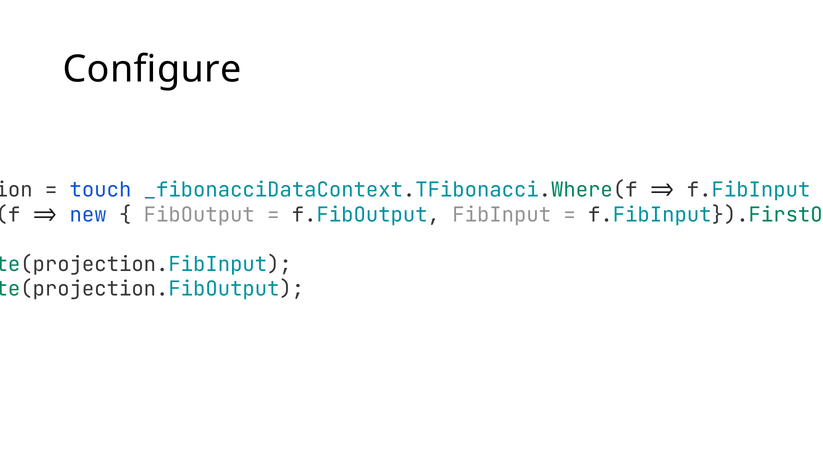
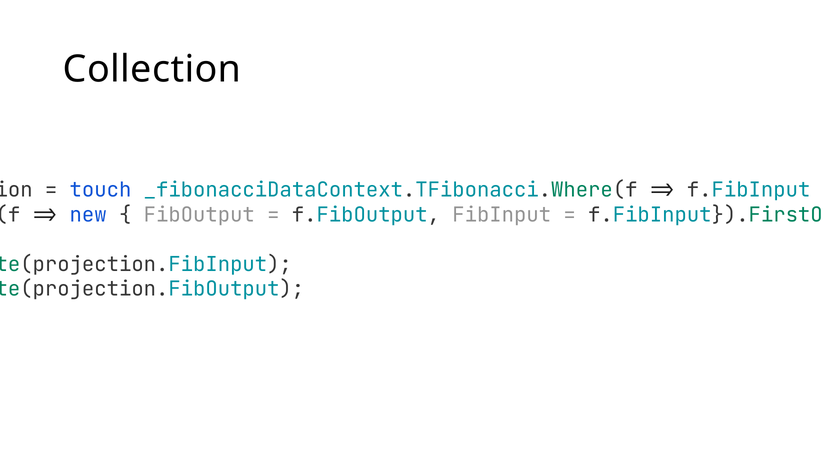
Configure: Configure -> Collection
